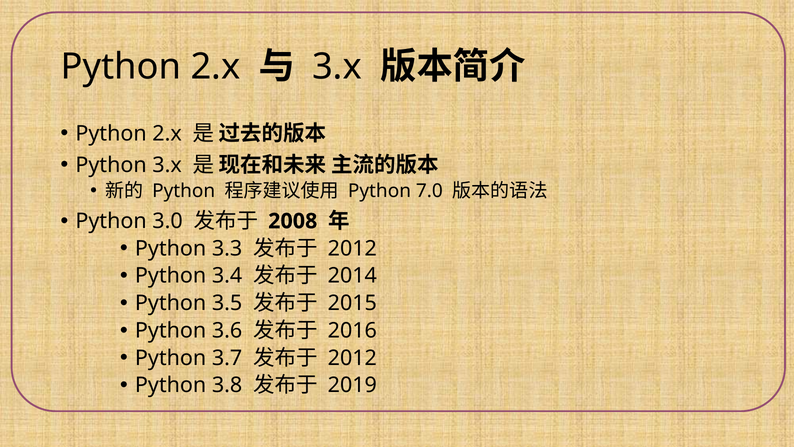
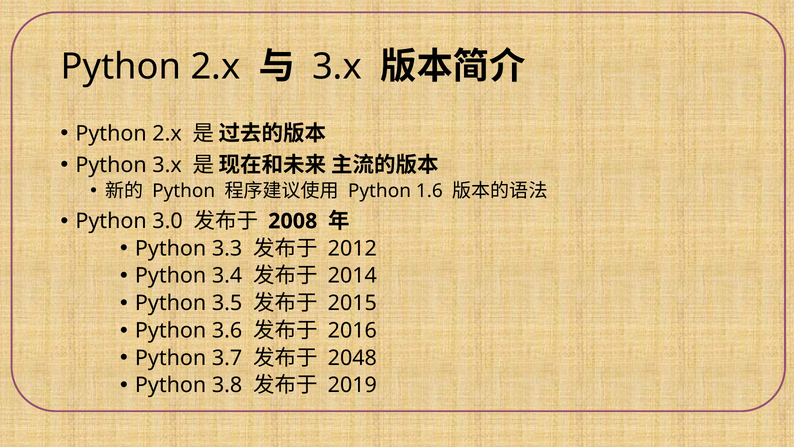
7.0: 7.0 -> 1.6
2012 at (352, 358): 2012 -> 2048
